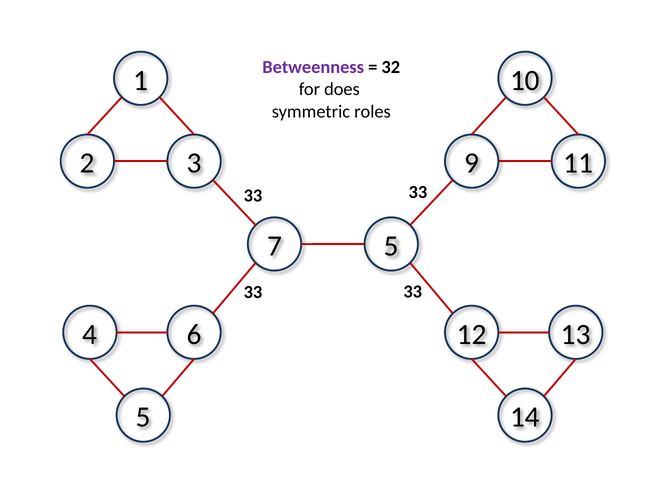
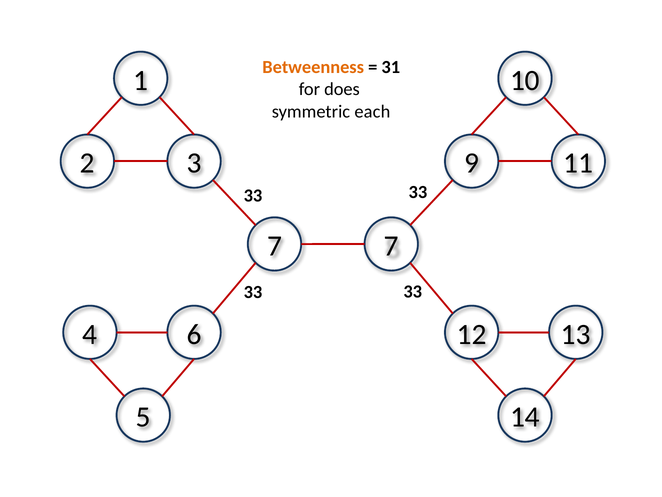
Betweenness colour: purple -> orange
32: 32 -> 31
roles: roles -> each
7 5: 5 -> 7
